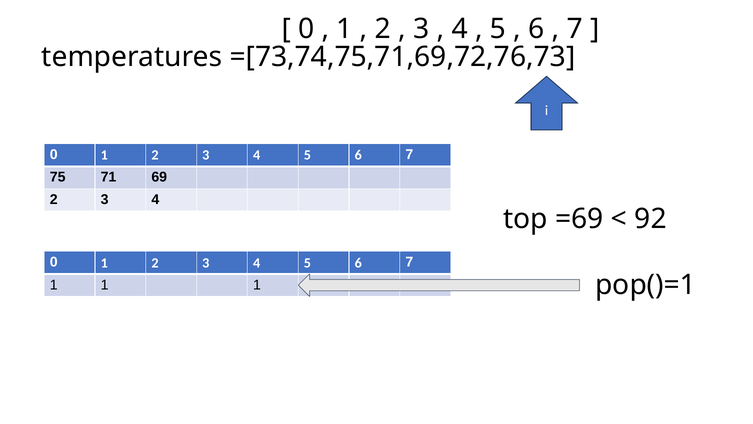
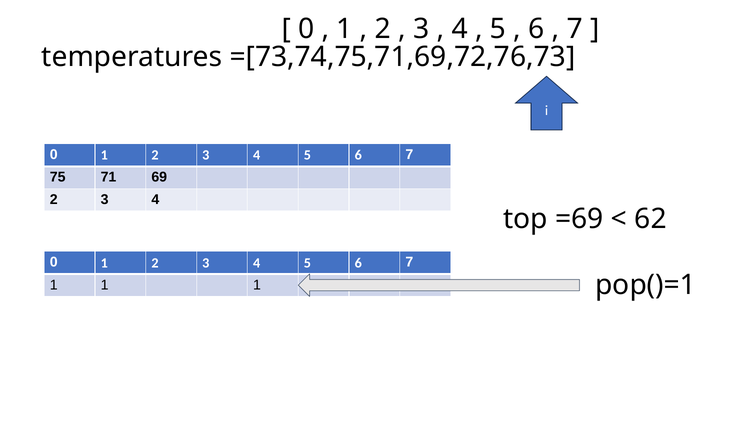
92: 92 -> 62
